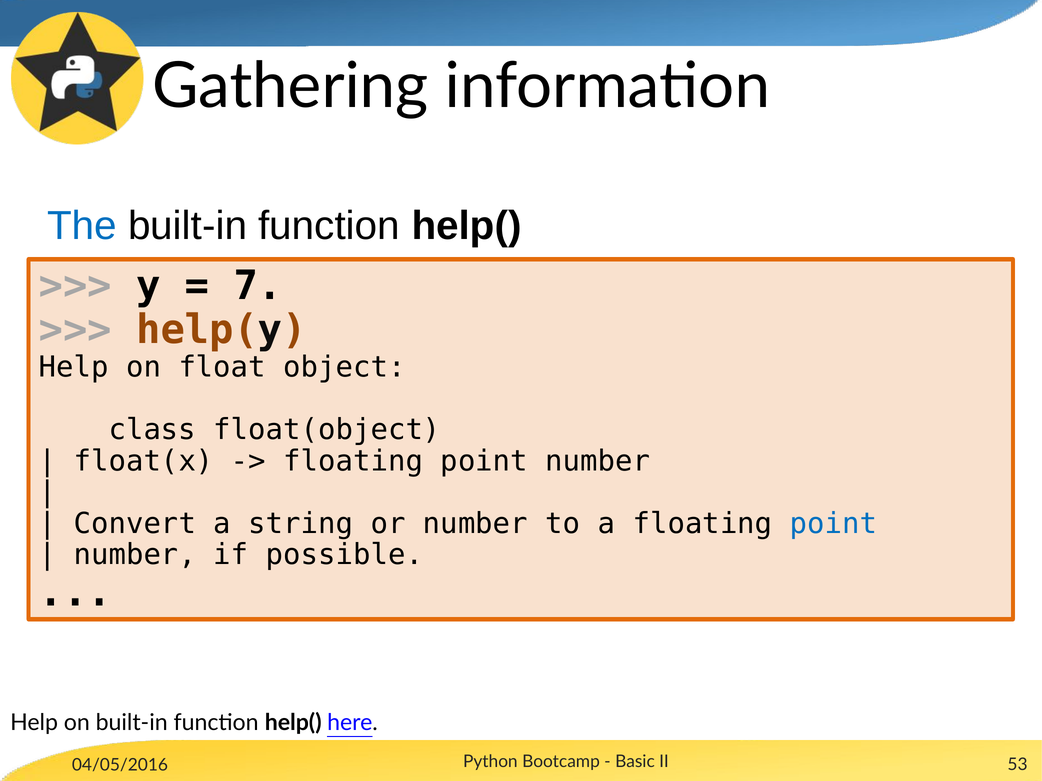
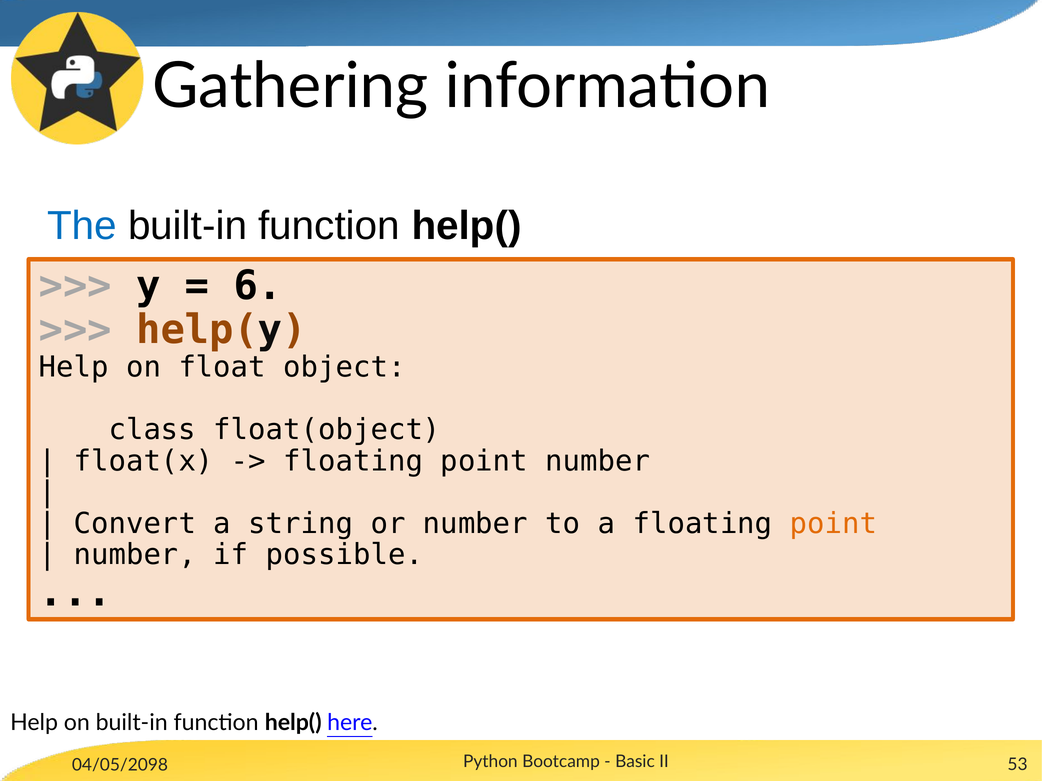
7: 7 -> 6
point at (834, 524) colour: blue -> orange
04/05/2016: 04/05/2016 -> 04/05/2098
